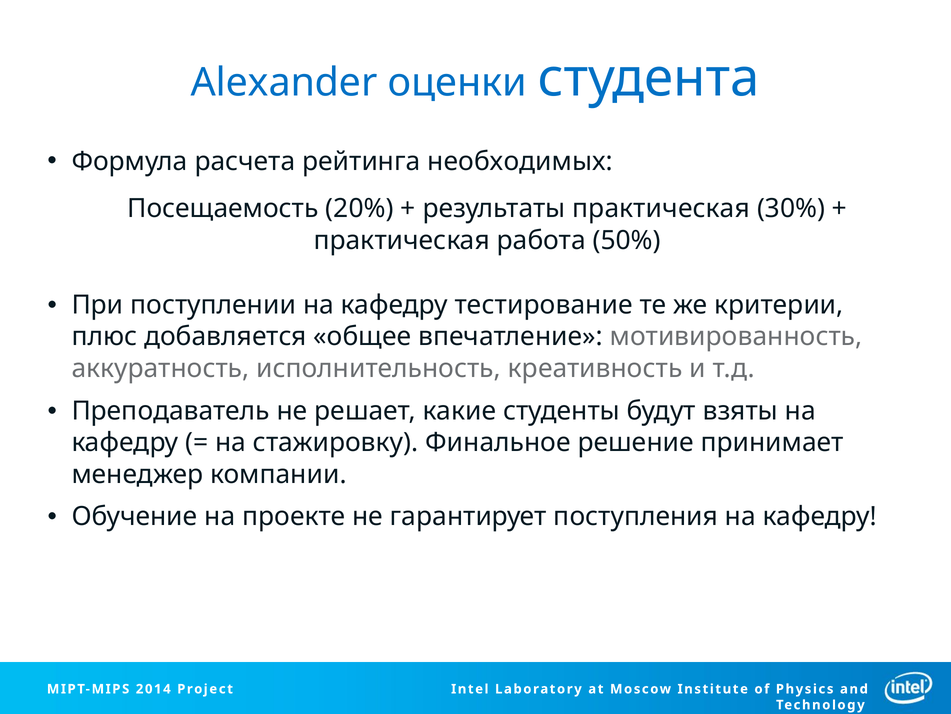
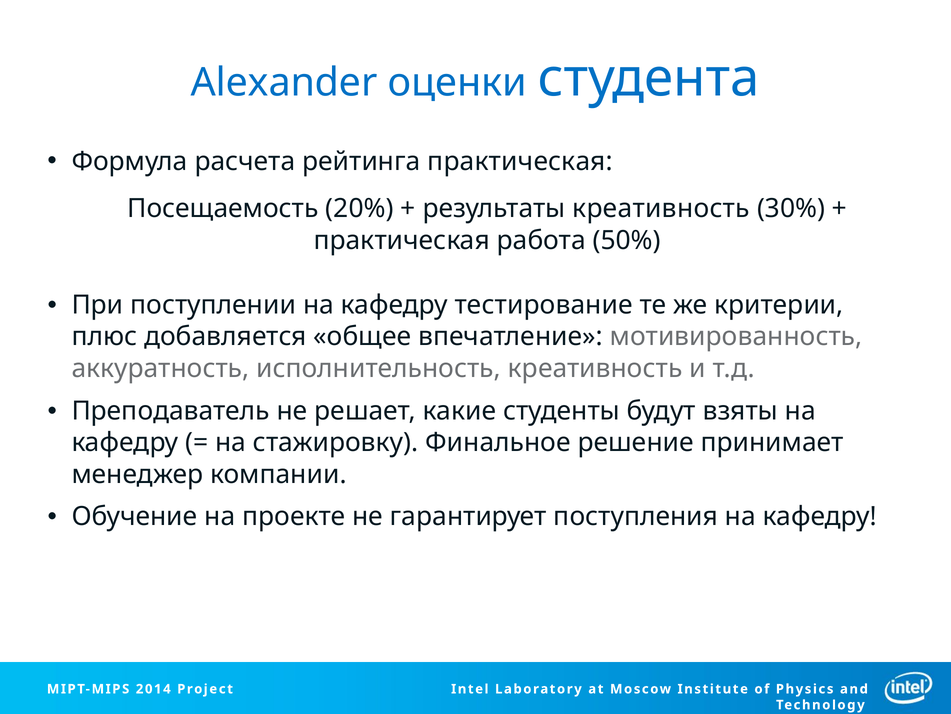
рейтинга необходимых: необходимых -> практическая
результаты практическая: практическая -> креативность
